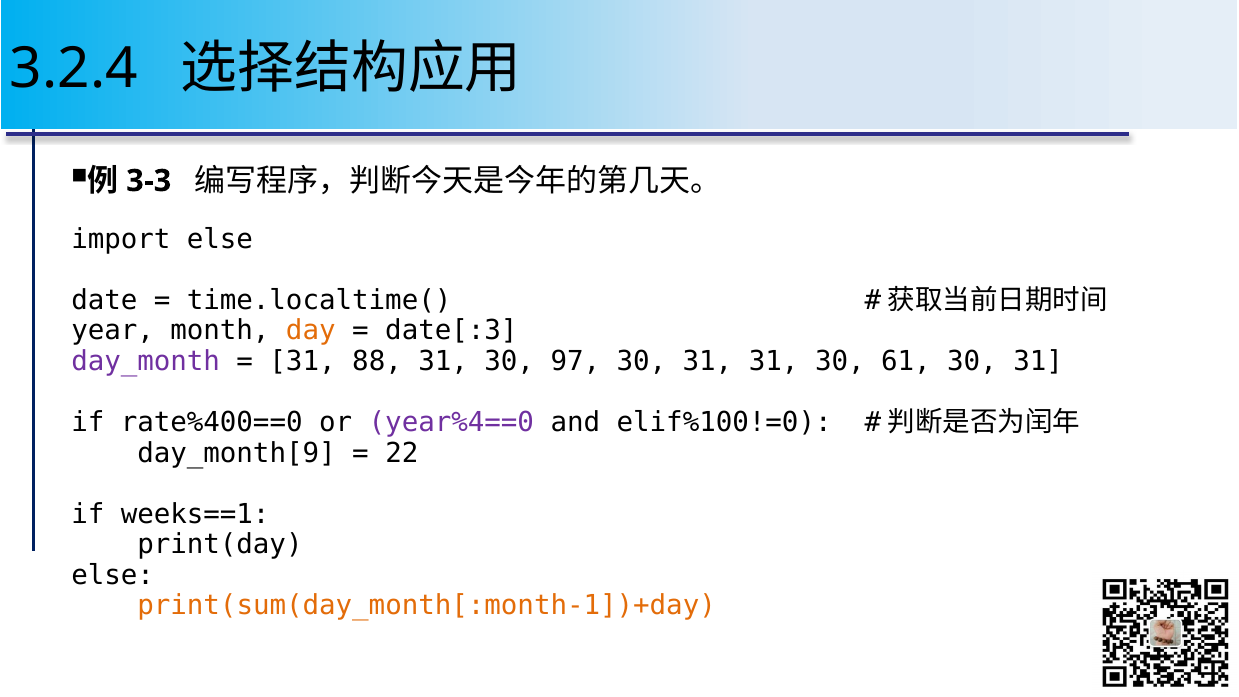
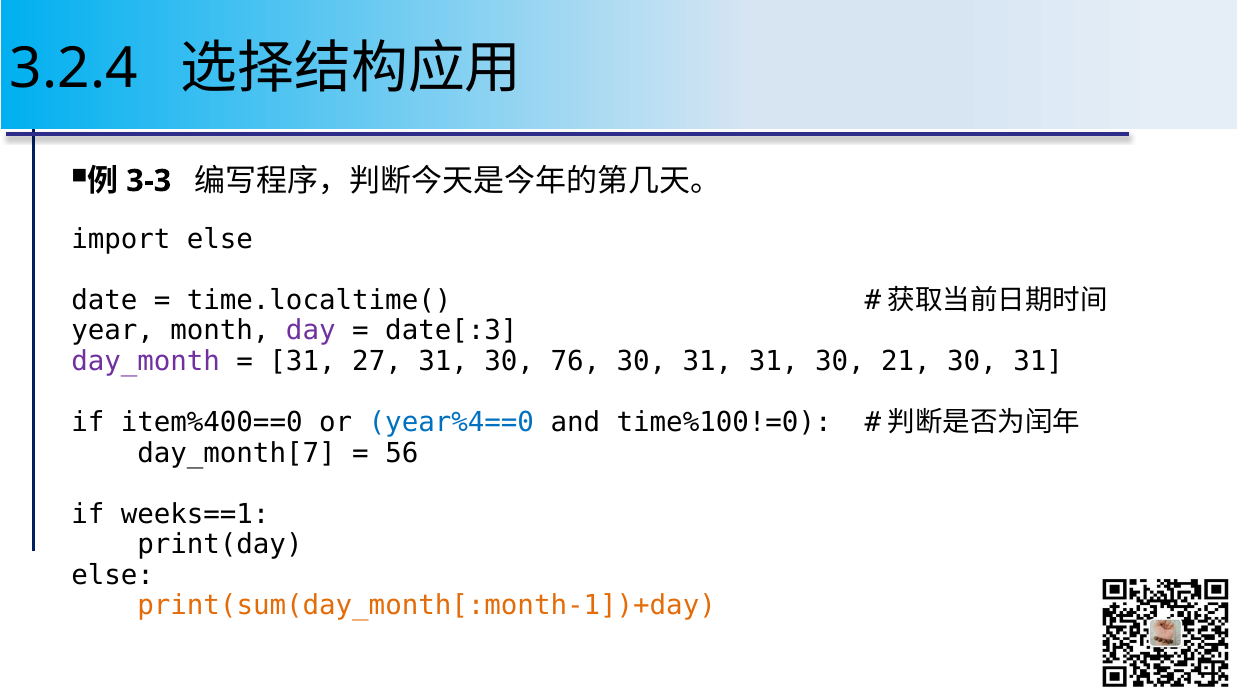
day colour: orange -> purple
88: 88 -> 27
97: 97 -> 76
61: 61 -> 21
rate%400==0: rate%400==0 -> item%400==0
year%4==0 colour: purple -> blue
elif%100!=0: elif%100!=0 -> time%100!=0
day_month[9: day_month[9 -> day_month[7
22: 22 -> 56
